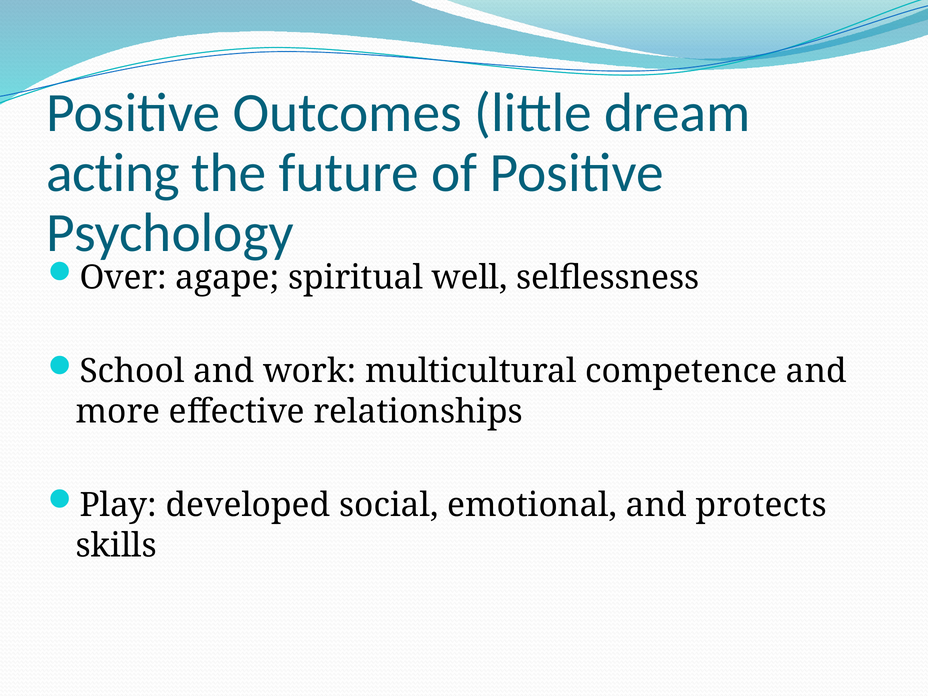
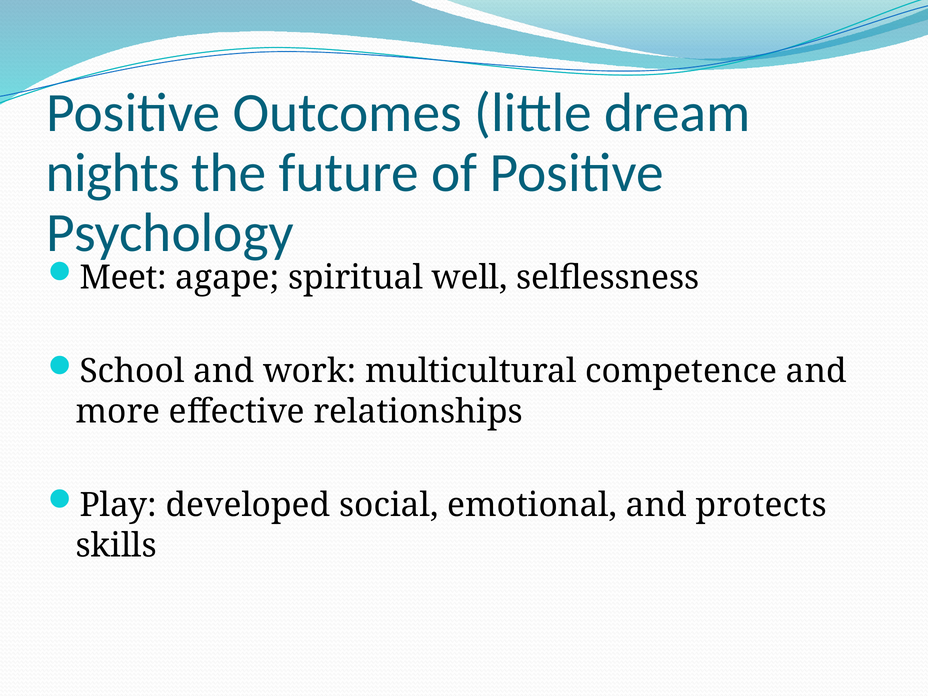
acting: acting -> nights
Over: Over -> Meet
